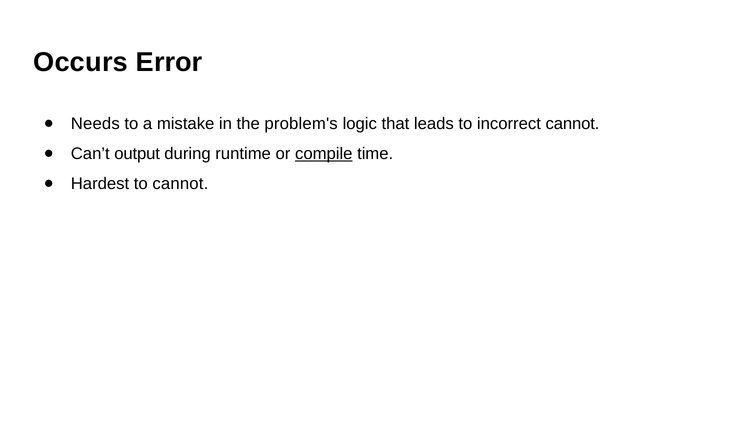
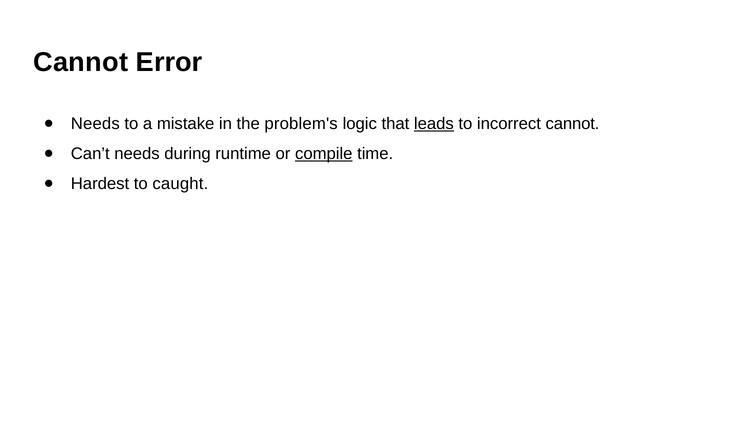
Occurs at (81, 62): Occurs -> Cannot
leads underline: none -> present
Can’t output: output -> needs
to cannot: cannot -> caught
